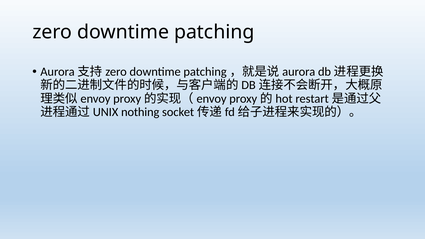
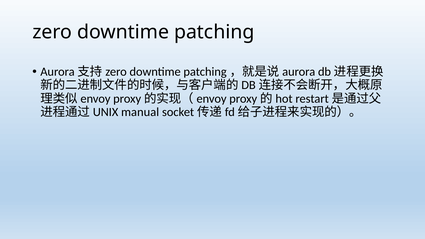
nothing: nothing -> manual
